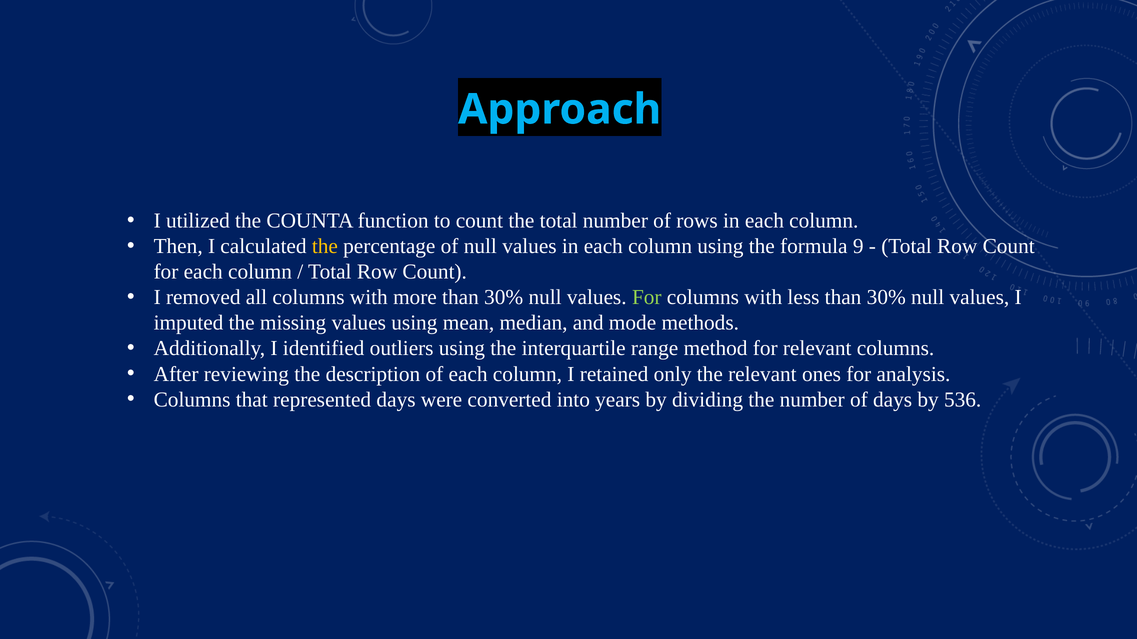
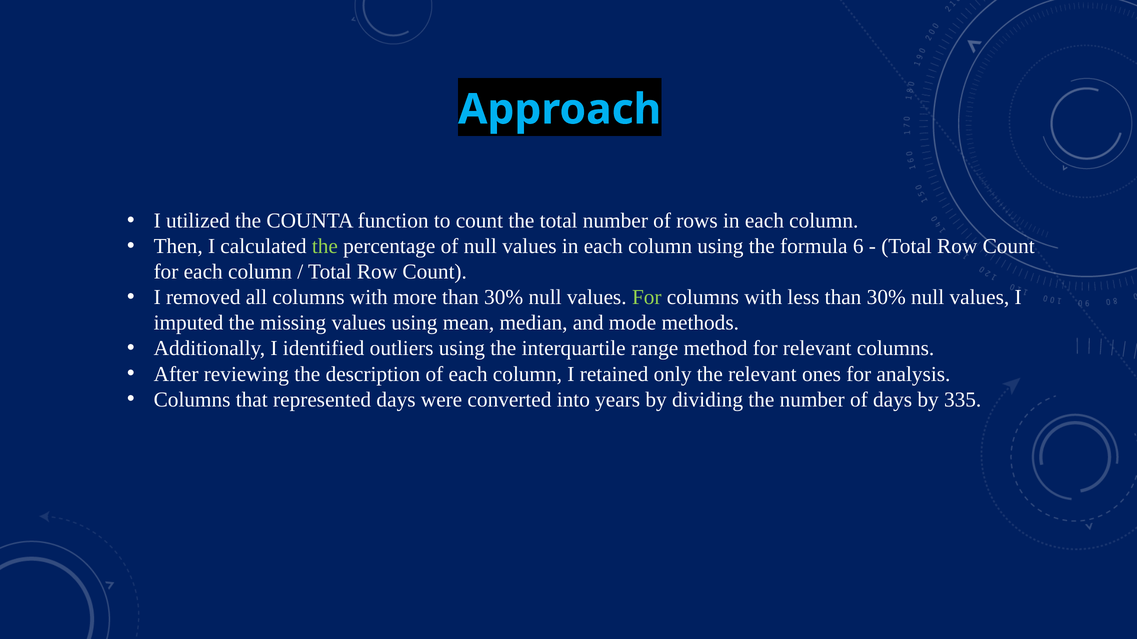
the at (325, 246) colour: yellow -> light green
9: 9 -> 6
536: 536 -> 335
